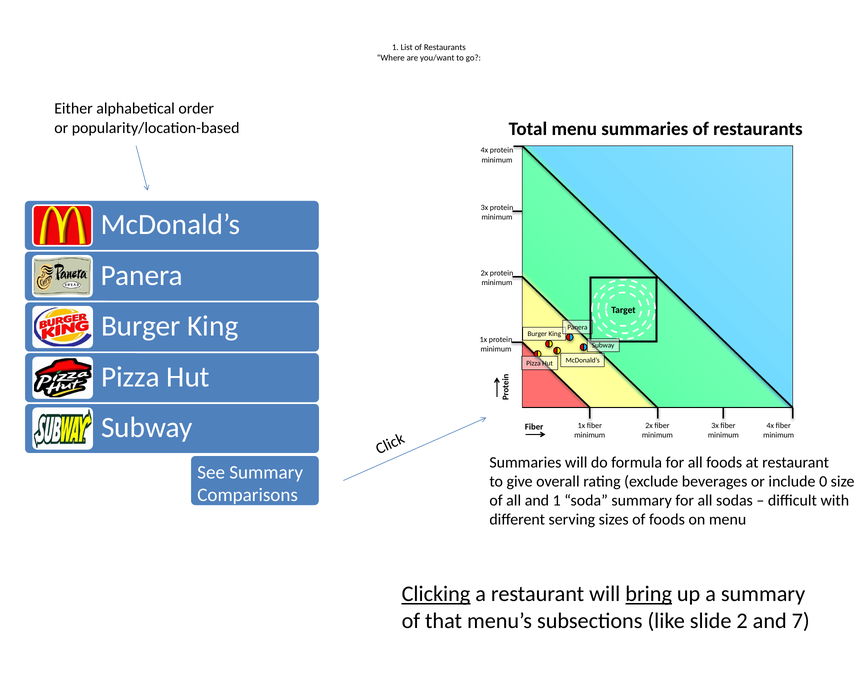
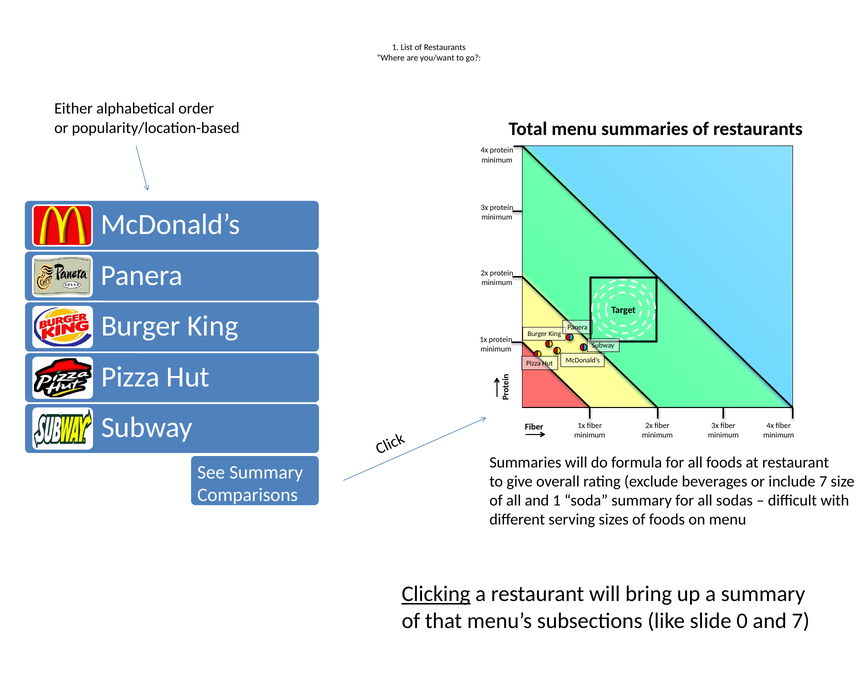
include 0: 0 -> 7
bring underline: present -> none
2: 2 -> 0
